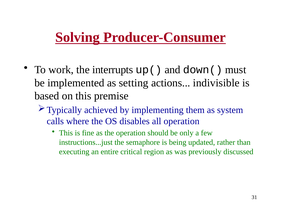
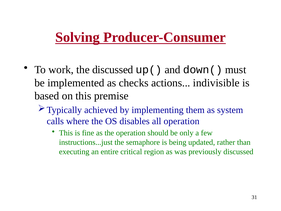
the interrupts: interrupts -> discussed
setting: setting -> checks
